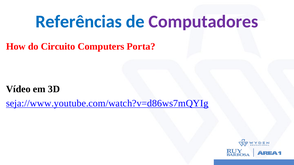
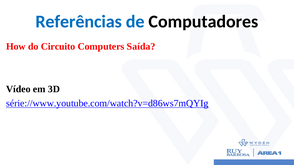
Computadores colour: purple -> black
Porta: Porta -> Saída
seja://www.youtube.com/watch?v=d86ws7mQYIg: seja://www.youtube.com/watch?v=d86ws7mQYIg -> série://www.youtube.com/watch?v=d86ws7mQYIg
